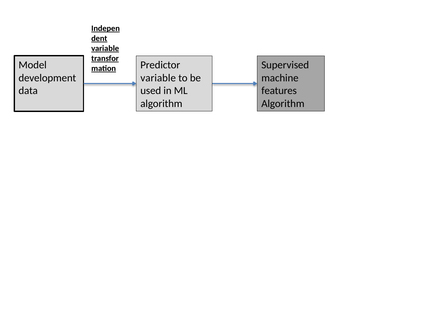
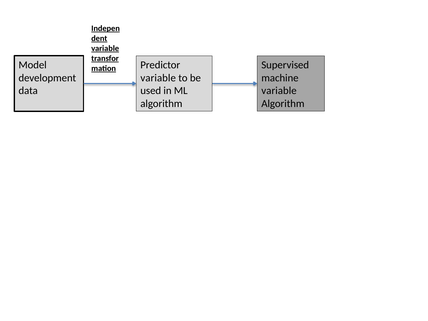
features at (279, 91): features -> variable
